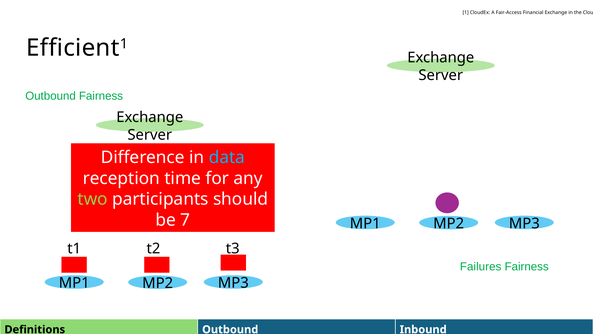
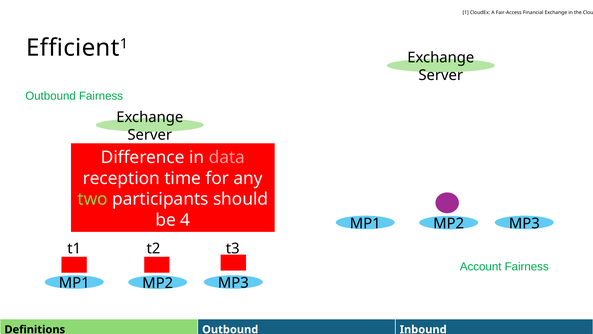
data colour: light blue -> pink
7: 7 -> 4
Failures: Failures -> Account
